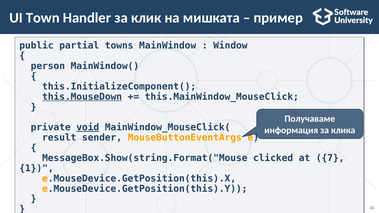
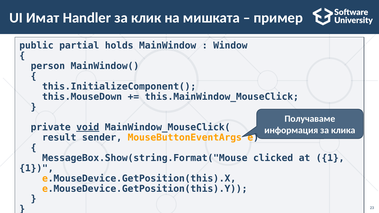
Town: Town -> Имат
towns: towns -> holds
this.MouseDown underline: present -> none
at 7: 7 -> 1
